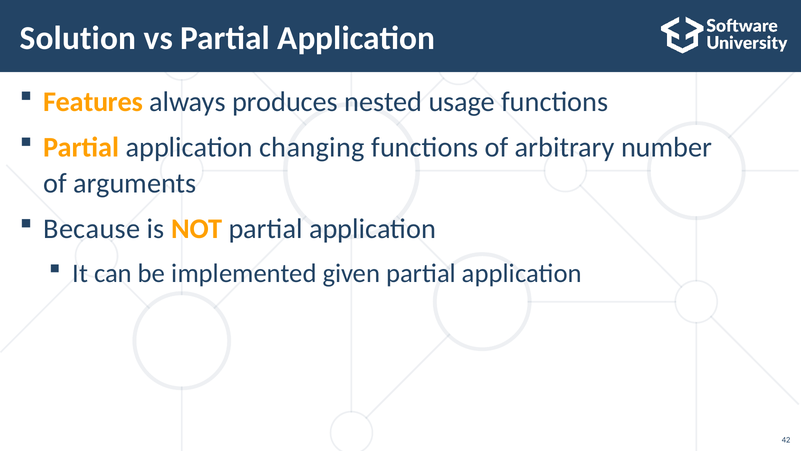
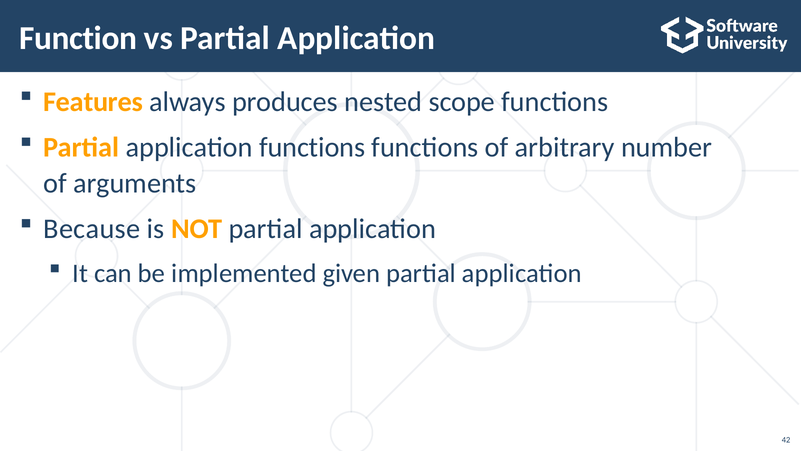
Solution: Solution -> Function
usage: usage -> scope
application changing: changing -> functions
